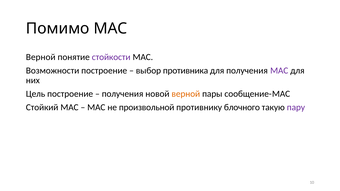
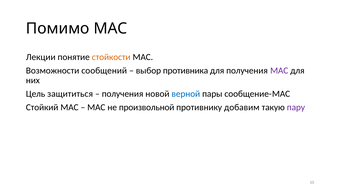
Верной at (41, 57): Верной -> Лекции
стойкости colour: purple -> orange
Возможности построение: построение -> сообщений
Цель построение: построение -> защититься
верной at (186, 94) colour: orange -> blue
блочного: блочного -> добавим
